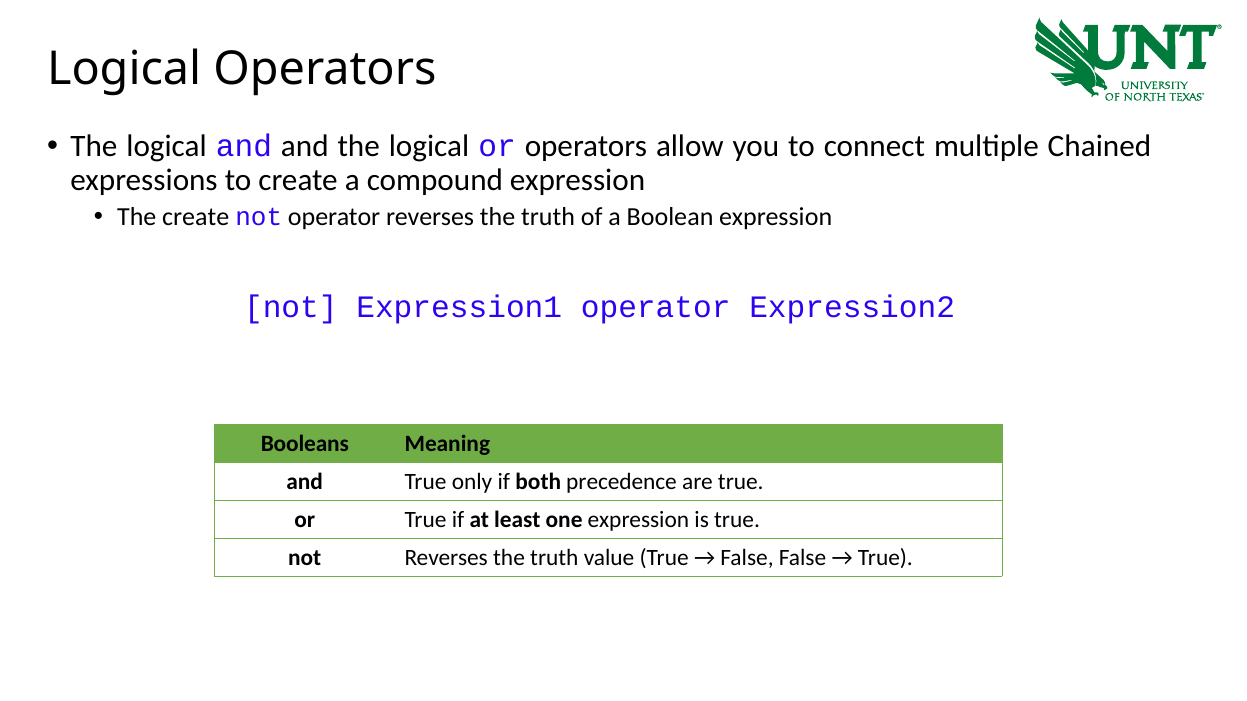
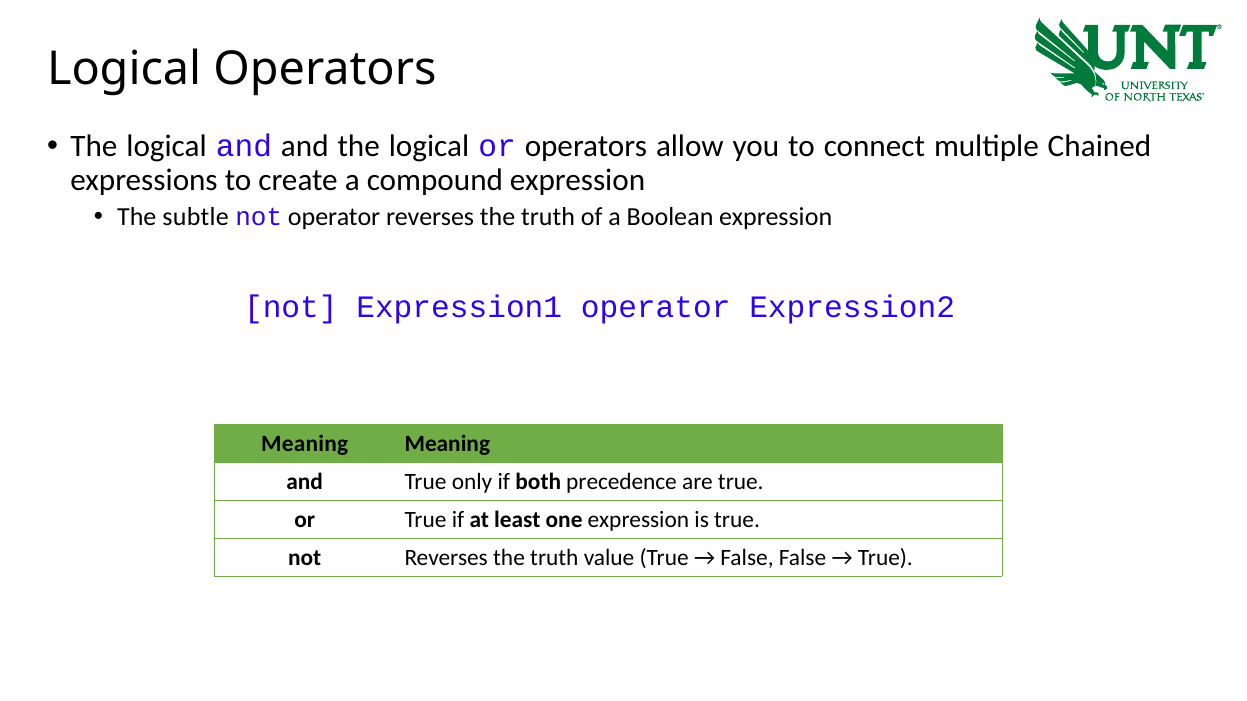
The create: create -> subtle
Booleans at (305, 444): Booleans -> Meaning
